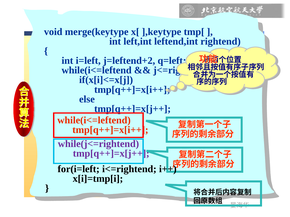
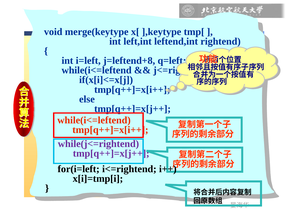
j=leftend+2: j=leftend+2 -> j=leftend+8
